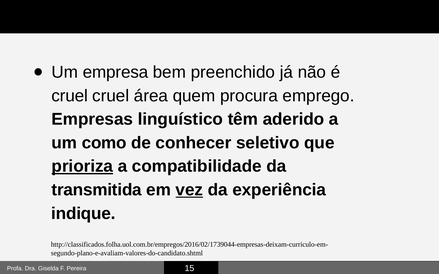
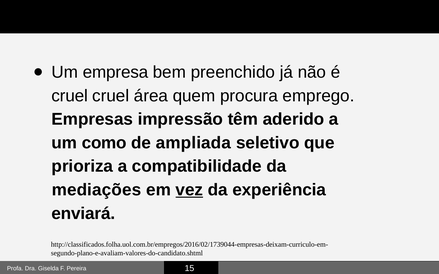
linguístico: linguístico -> impressão
conhecer: conhecer -> ampliada
prioriza underline: present -> none
transmitida: transmitida -> mediações
indique: indique -> enviará
